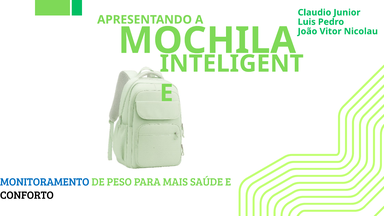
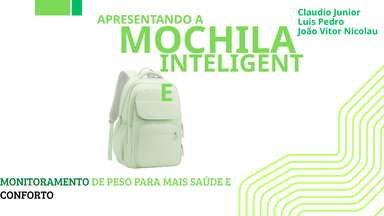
MONITORAMENTO colour: blue -> green
